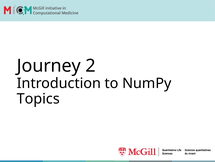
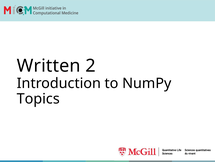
Journey: Journey -> Written
